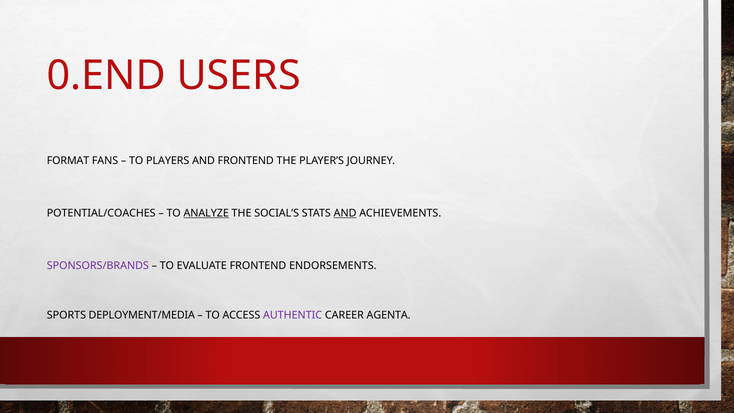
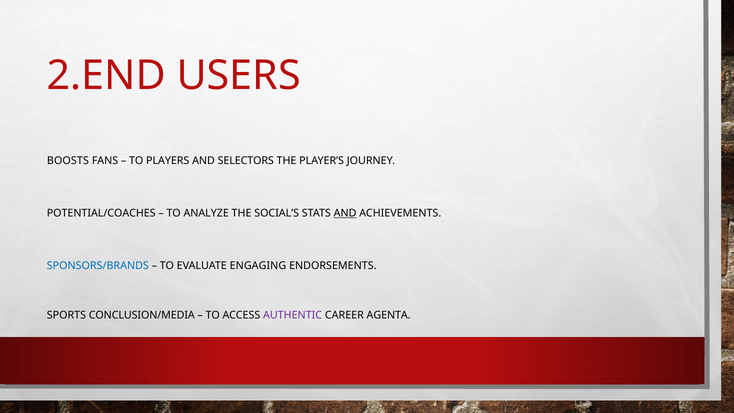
0.END: 0.END -> 2.END
FORMAT: FORMAT -> BOOSTS
AND FRONTEND: FRONTEND -> SELECTORS
ANALYZE underline: present -> none
SPONSORS/BRANDS colour: purple -> blue
EVALUATE FRONTEND: FRONTEND -> ENGAGING
DEPLOYMENT/MEDIA: DEPLOYMENT/MEDIA -> CONCLUSION/MEDIA
